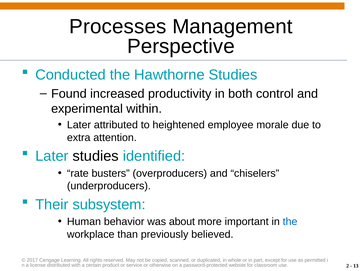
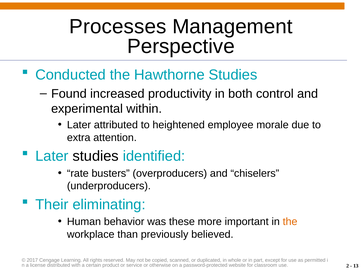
subsystem: subsystem -> eliminating
about: about -> these
the at (290, 222) colour: blue -> orange
